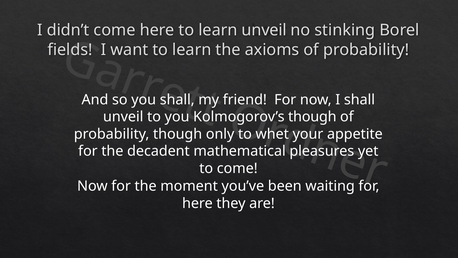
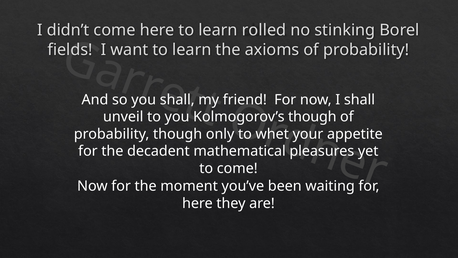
learn unveil: unveil -> rolled
